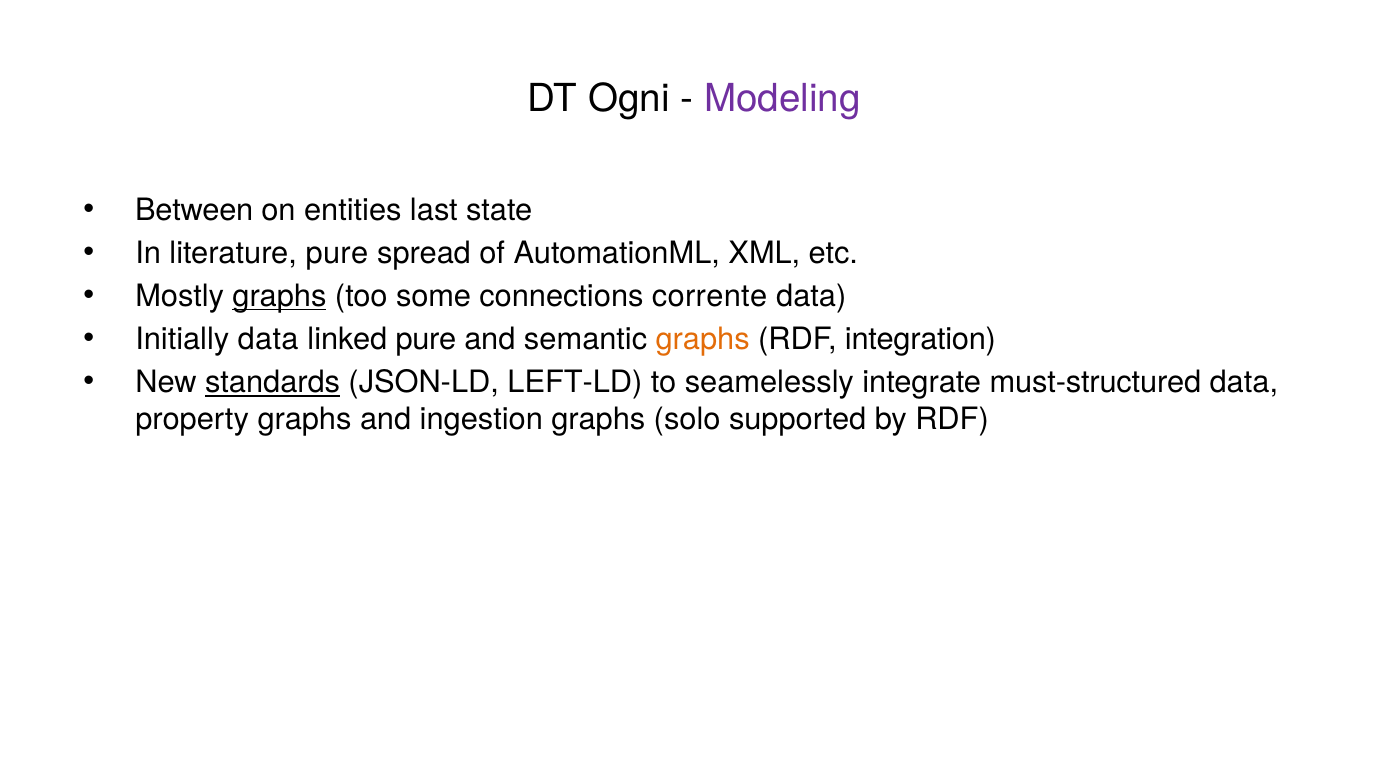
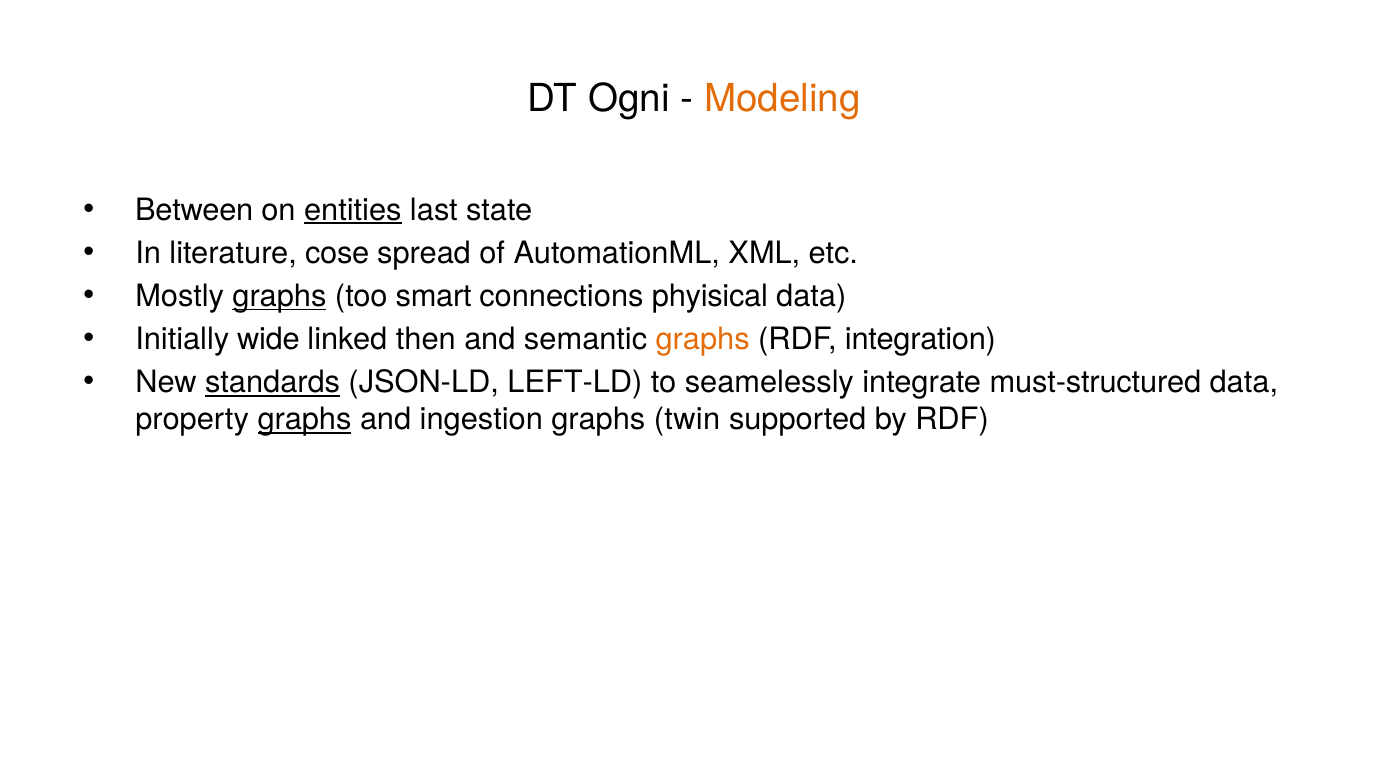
Modeling colour: purple -> orange
entities underline: none -> present
literature pure: pure -> cose
some: some -> smart
corrente: corrente -> phyisical
Initially data: data -> wide
linked pure: pure -> then
graphs at (304, 420) underline: none -> present
solo: solo -> twin
